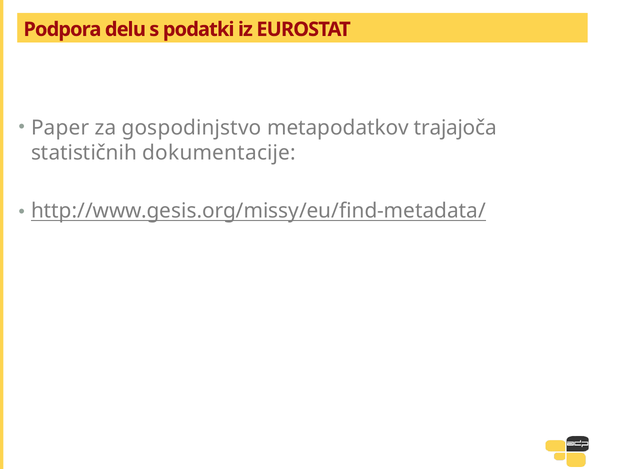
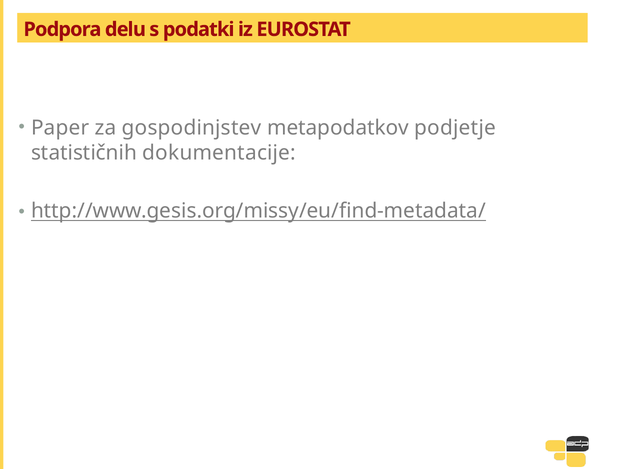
gospodinjstvo: gospodinjstvo -> gospodinjstev
trajajoča: trajajoča -> podjetje
